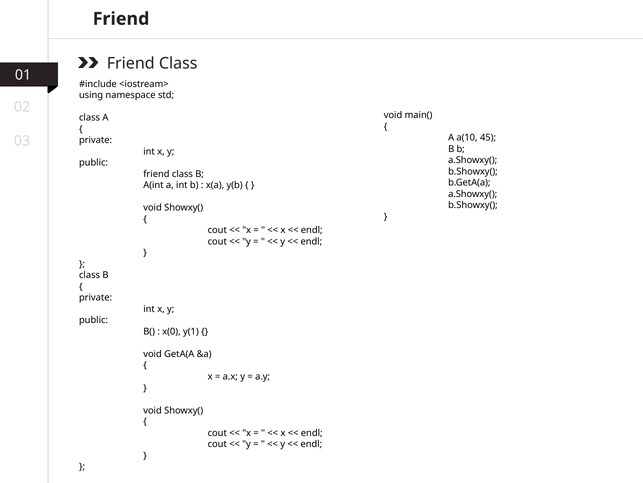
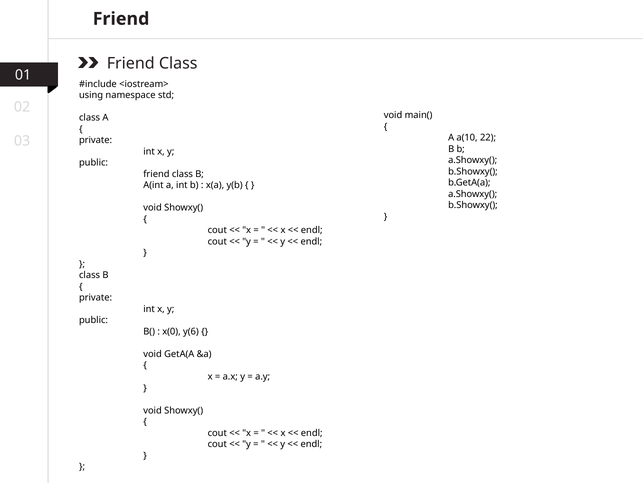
45: 45 -> 22
y(1: y(1 -> y(6
